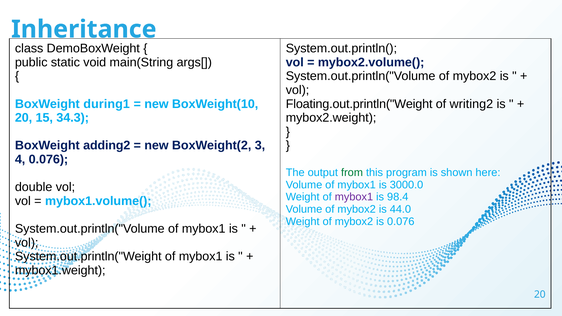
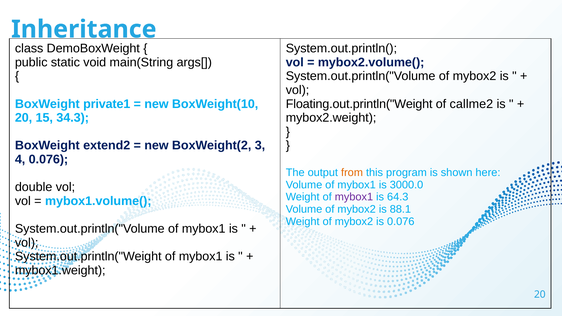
during1: during1 -> private1
writing2: writing2 -> callme2
adding2: adding2 -> extend2
from colour: green -> orange
98.4: 98.4 -> 64.3
44.0: 44.0 -> 88.1
